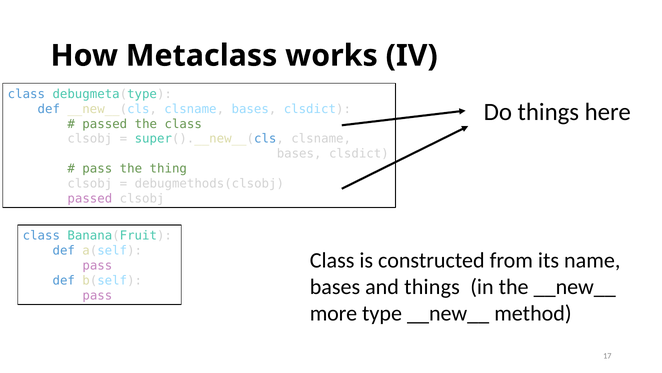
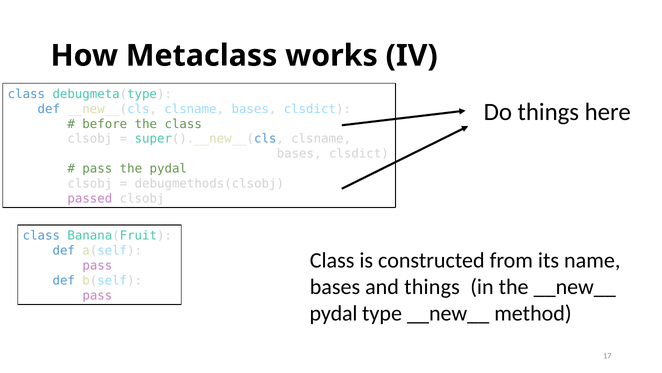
passed at (105, 124): passed -> before
the thing: thing -> pydal
more at (333, 313): more -> pydal
